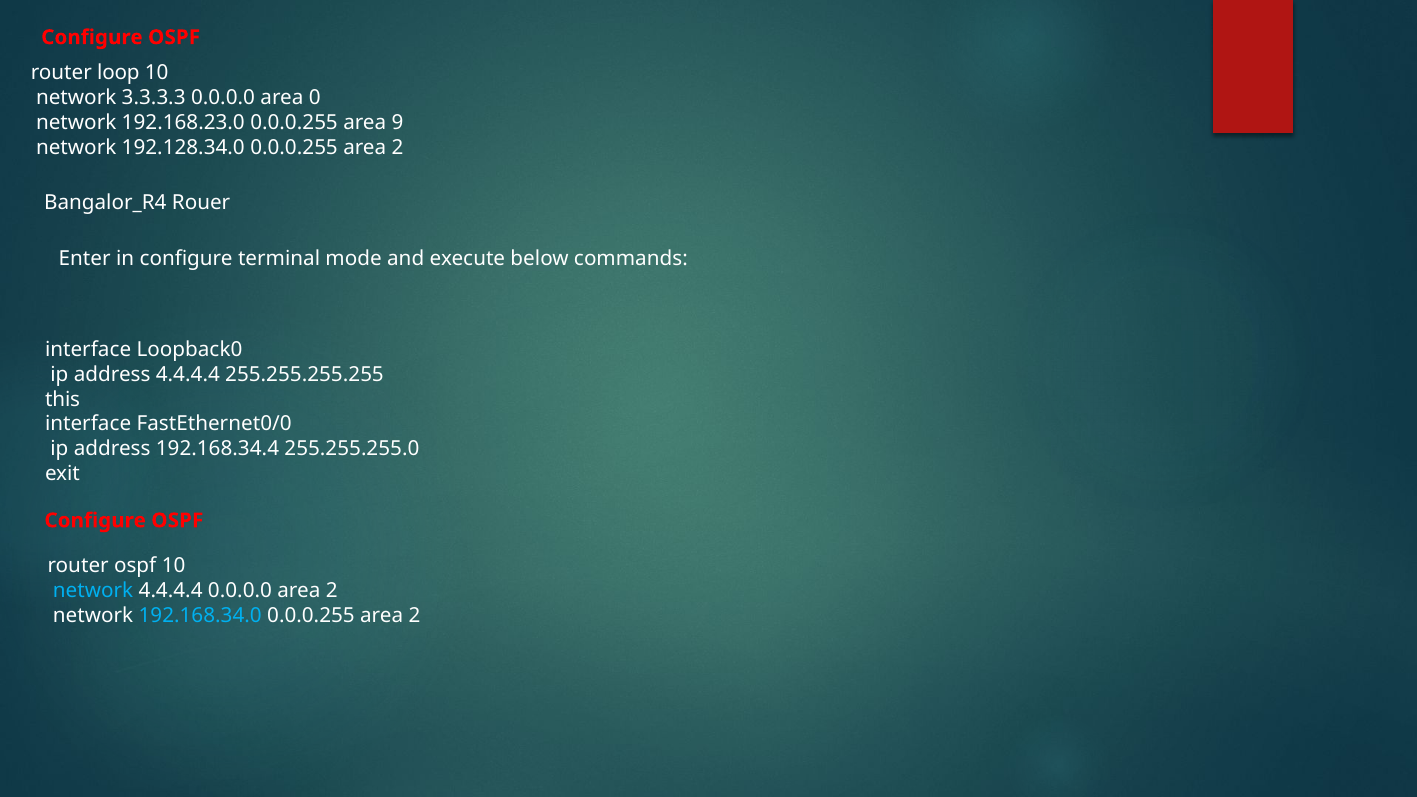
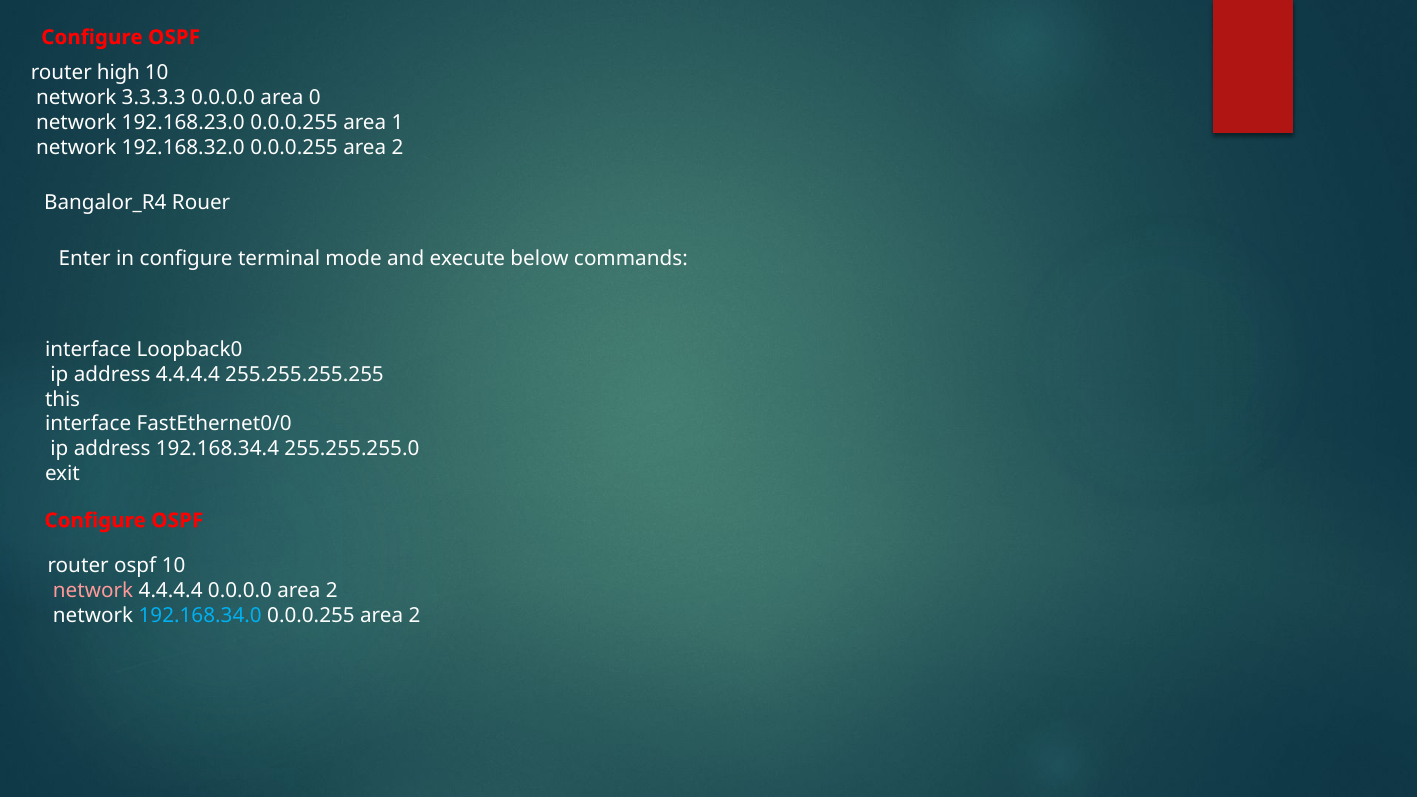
loop: loop -> high
9: 9 -> 1
192.128.34.0: 192.128.34.0 -> 192.168.32.0
network at (93, 591) colour: light blue -> pink
